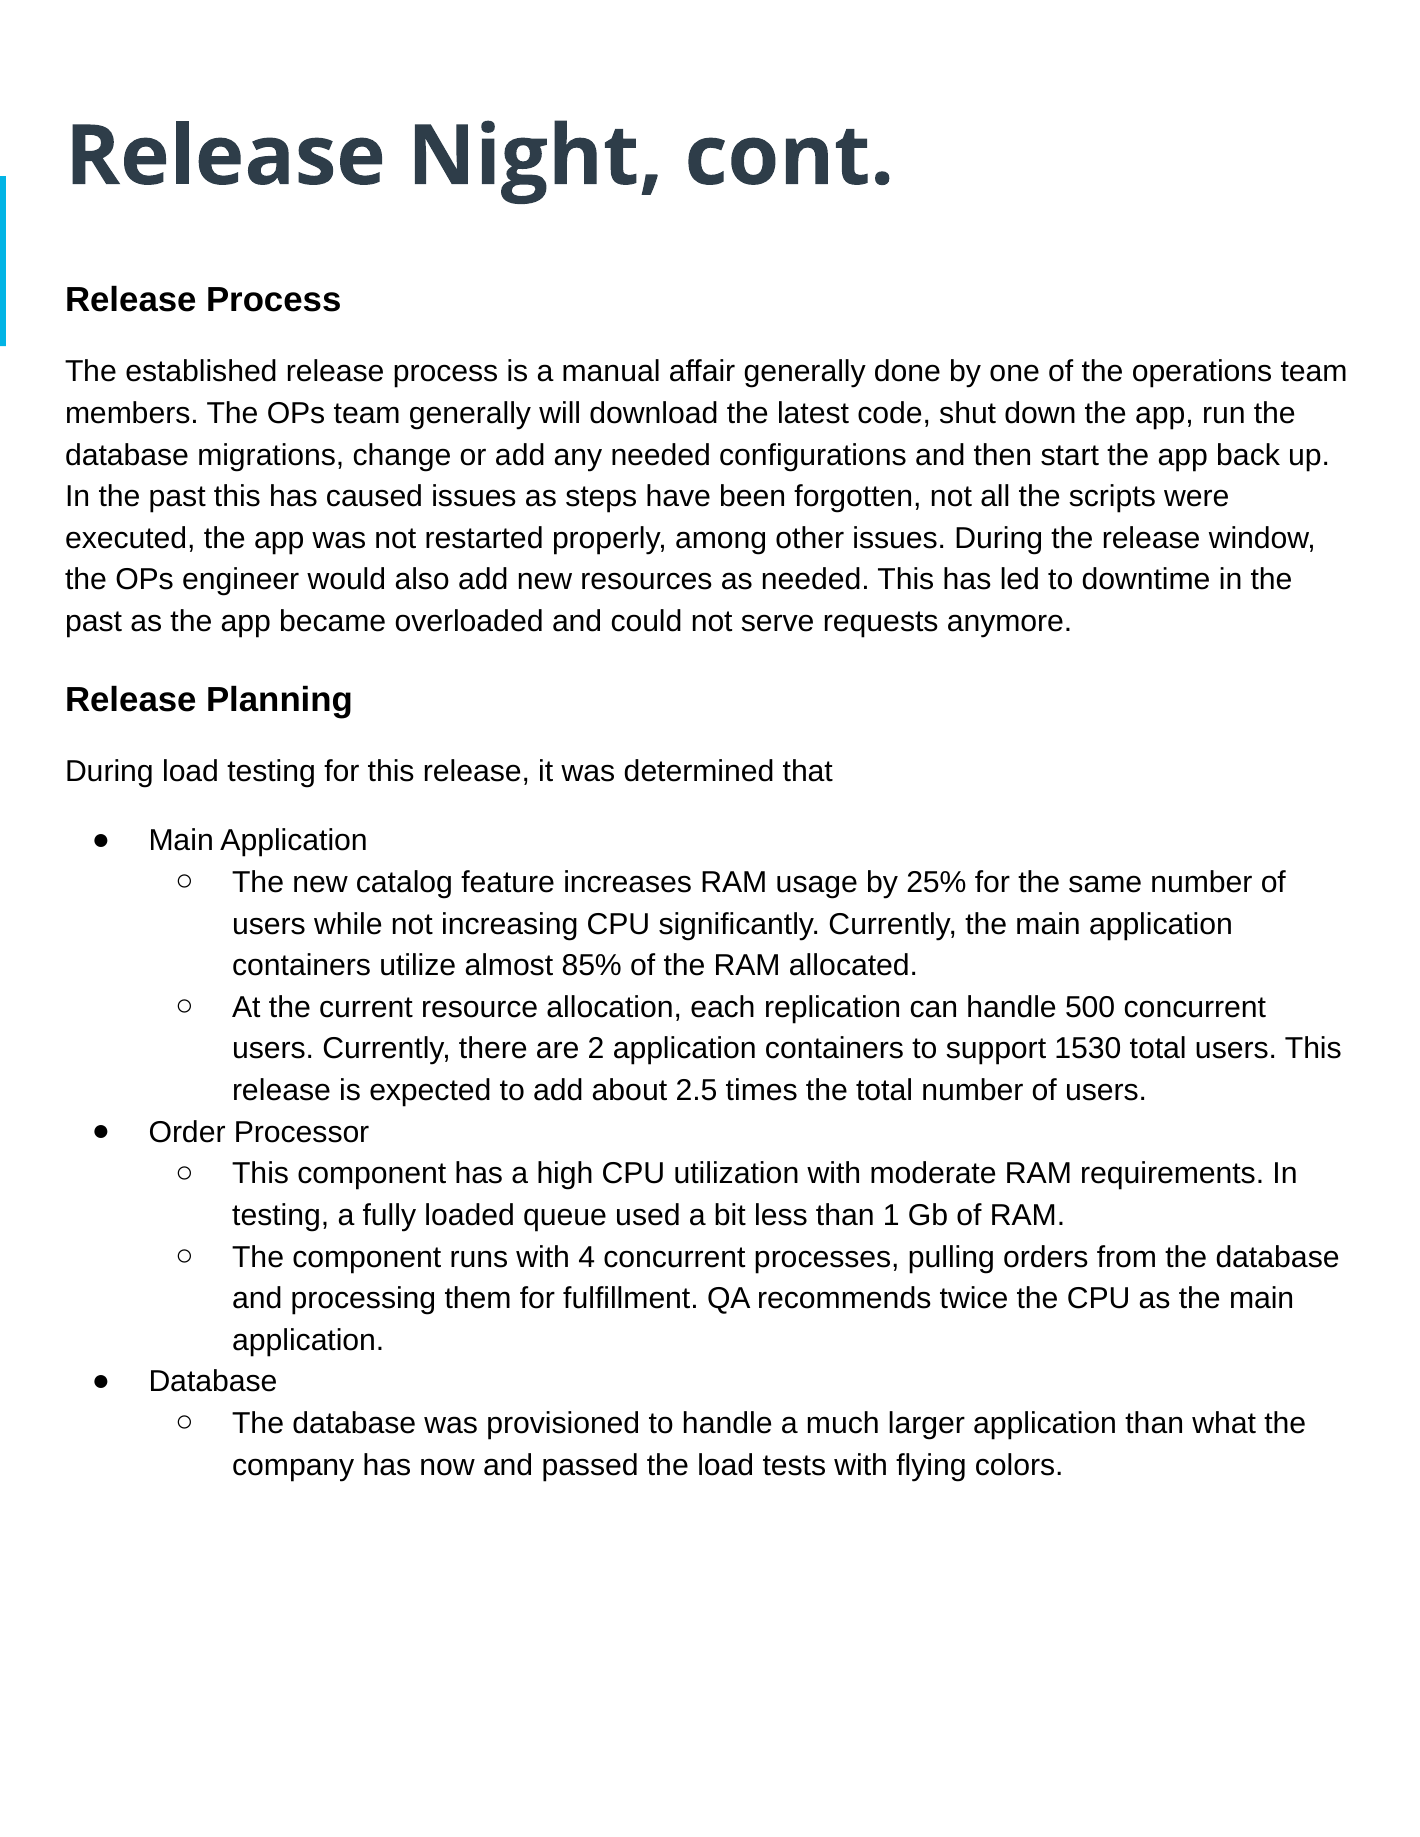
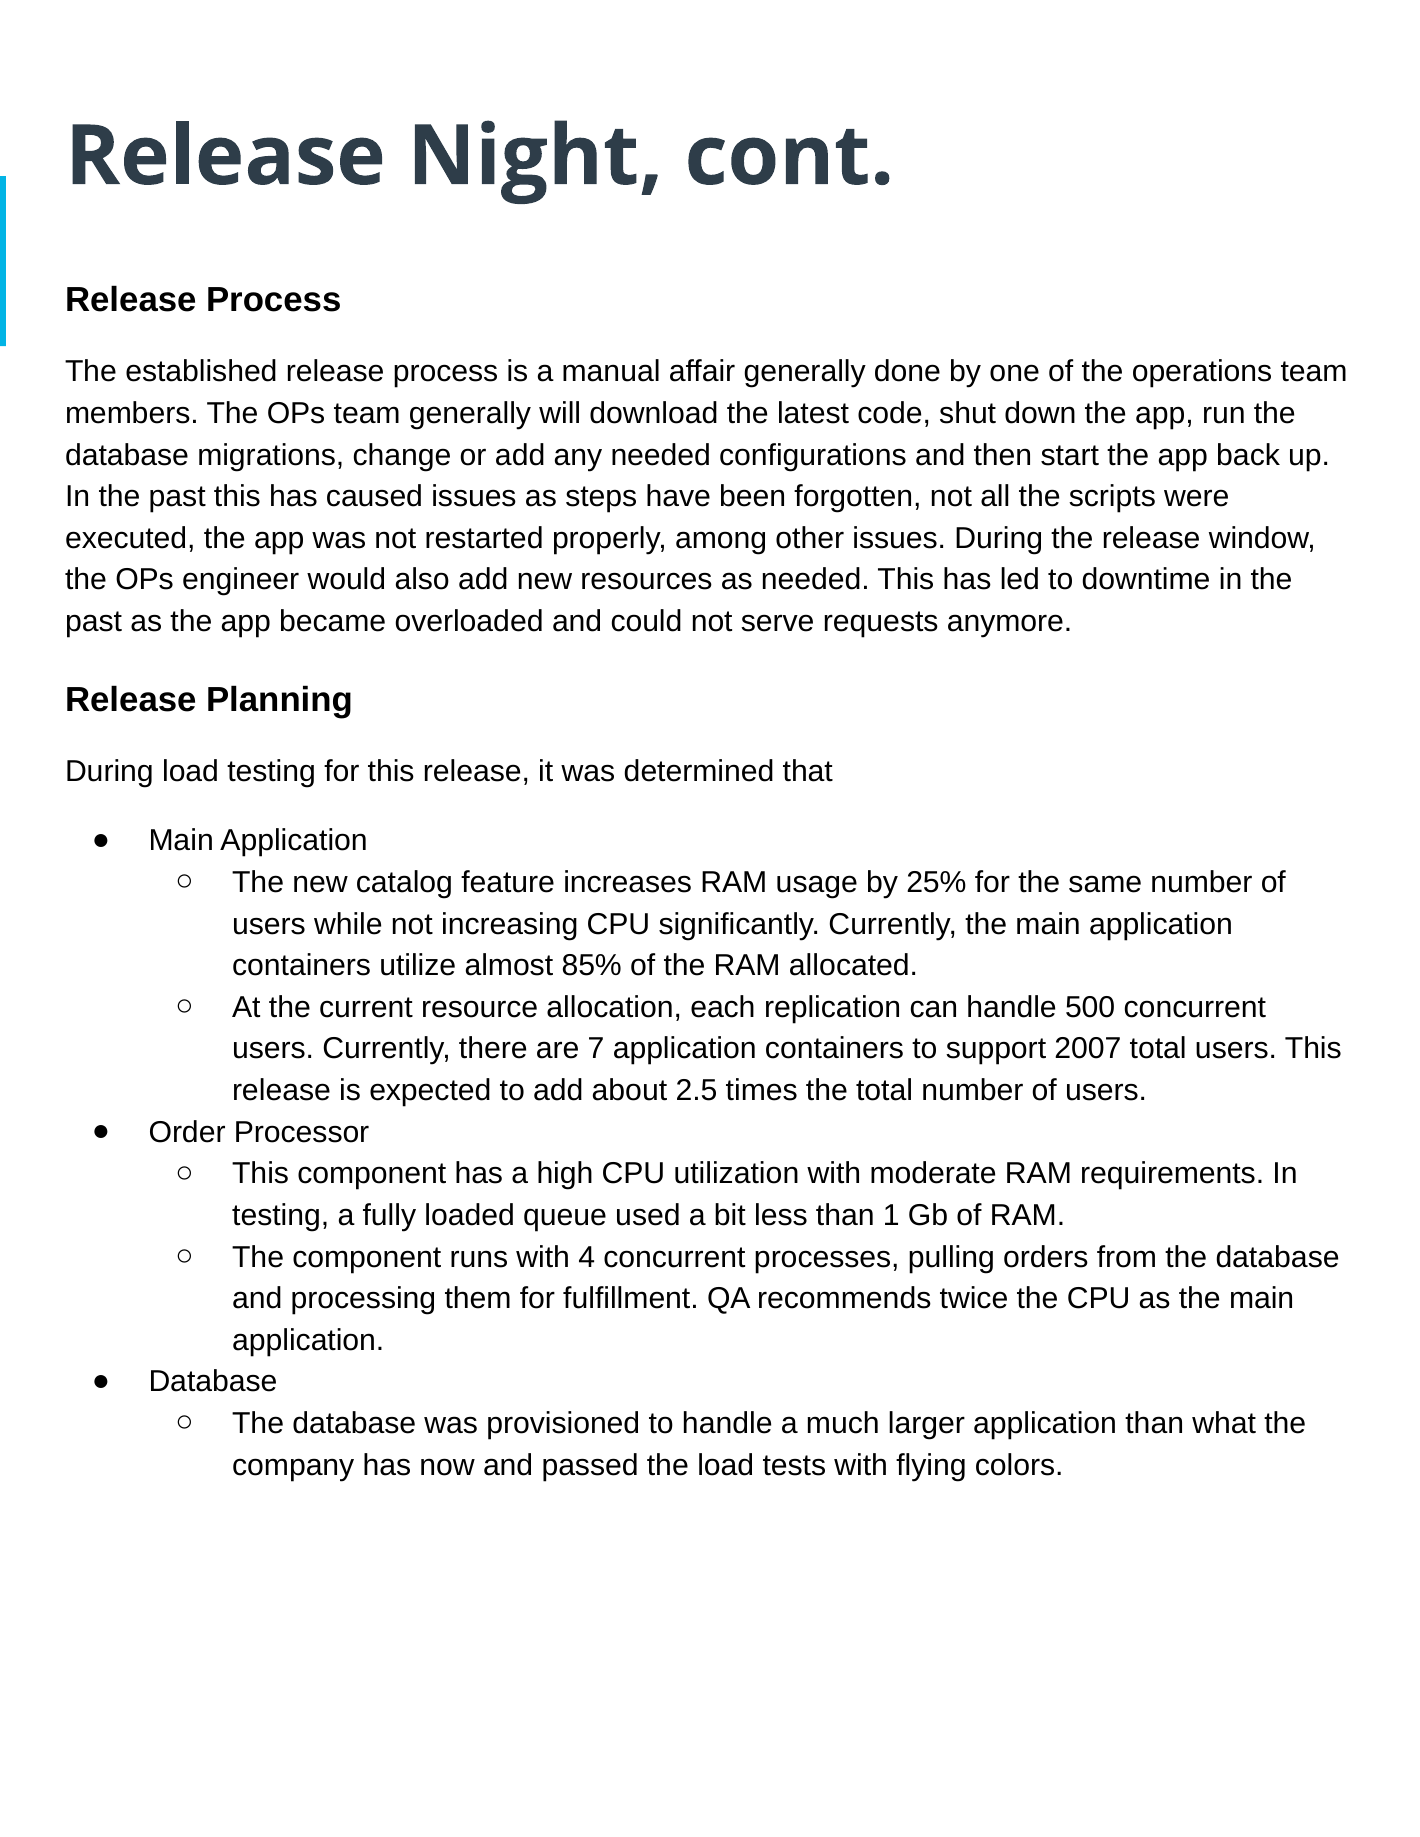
2: 2 -> 7
1530: 1530 -> 2007
